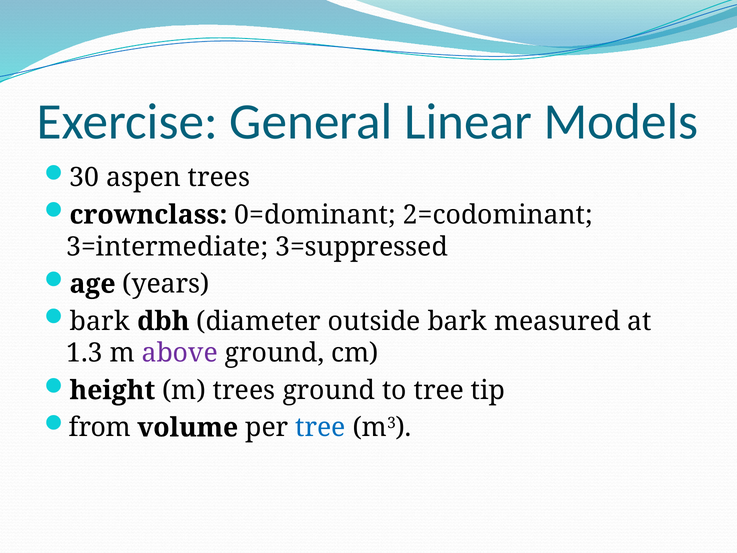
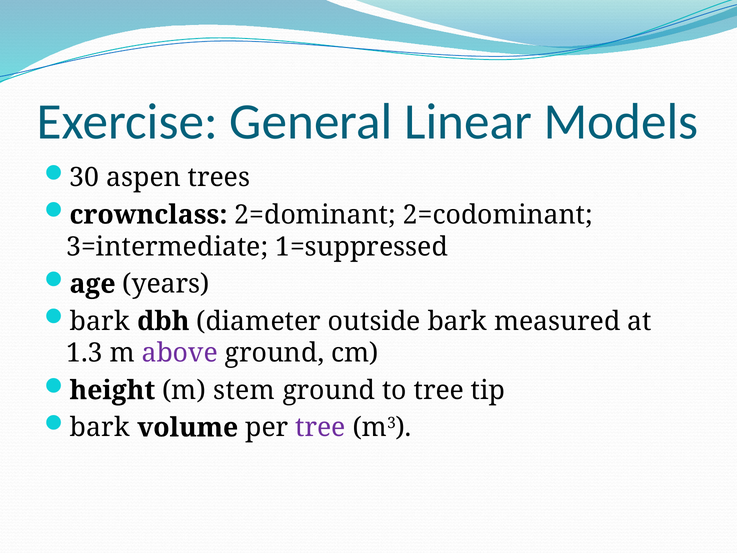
0=dominant: 0=dominant -> 2=dominant
3=suppressed: 3=suppressed -> 1=suppressed
m trees: trees -> stem
from at (100, 427): from -> bark
tree at (320, 427) colour: blue -> purple
